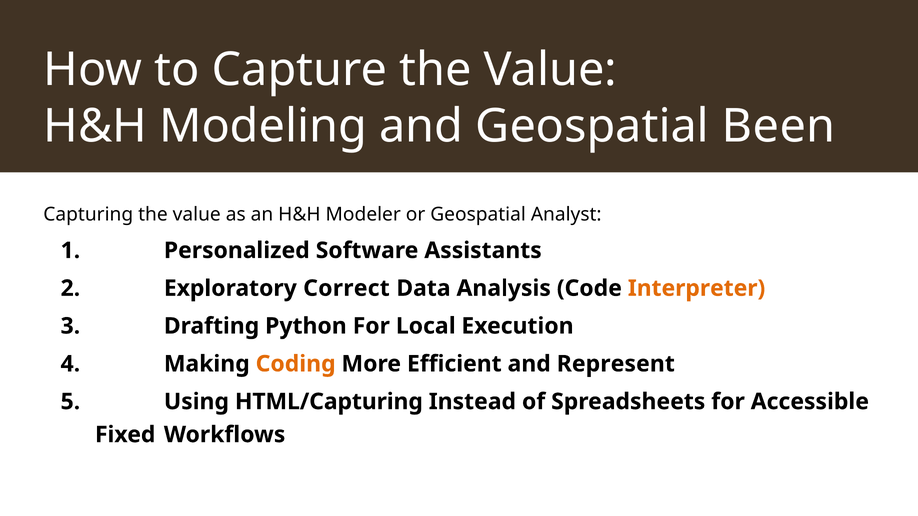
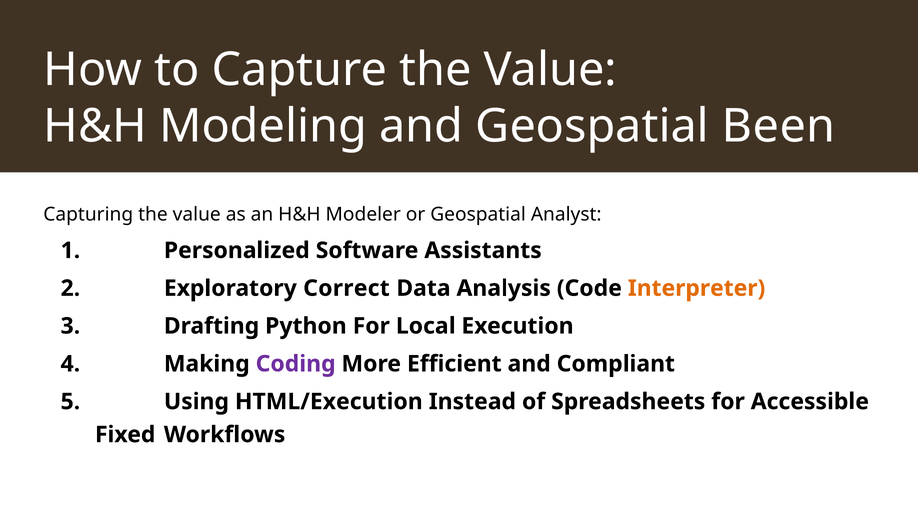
Coding colour: orange -> purple
Represent: Represent -> Compliant
HTML/Capturing: HTML/Capturing -> HTML/Execution
